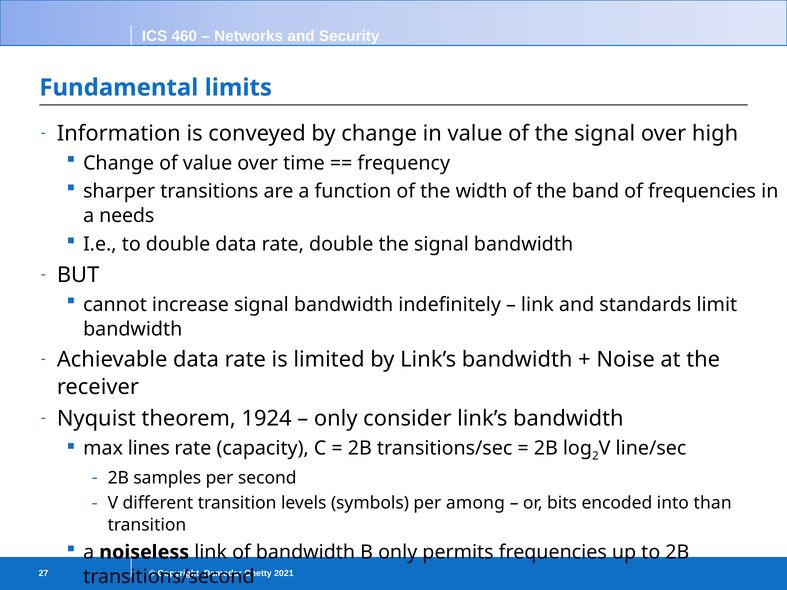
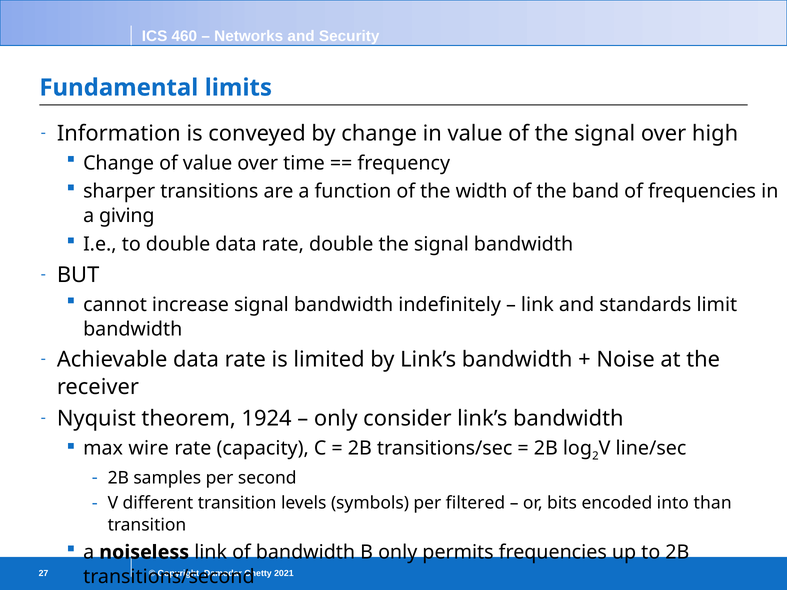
needs: needs -> giving
lines: lines -> wire
per among: among -> filtered
